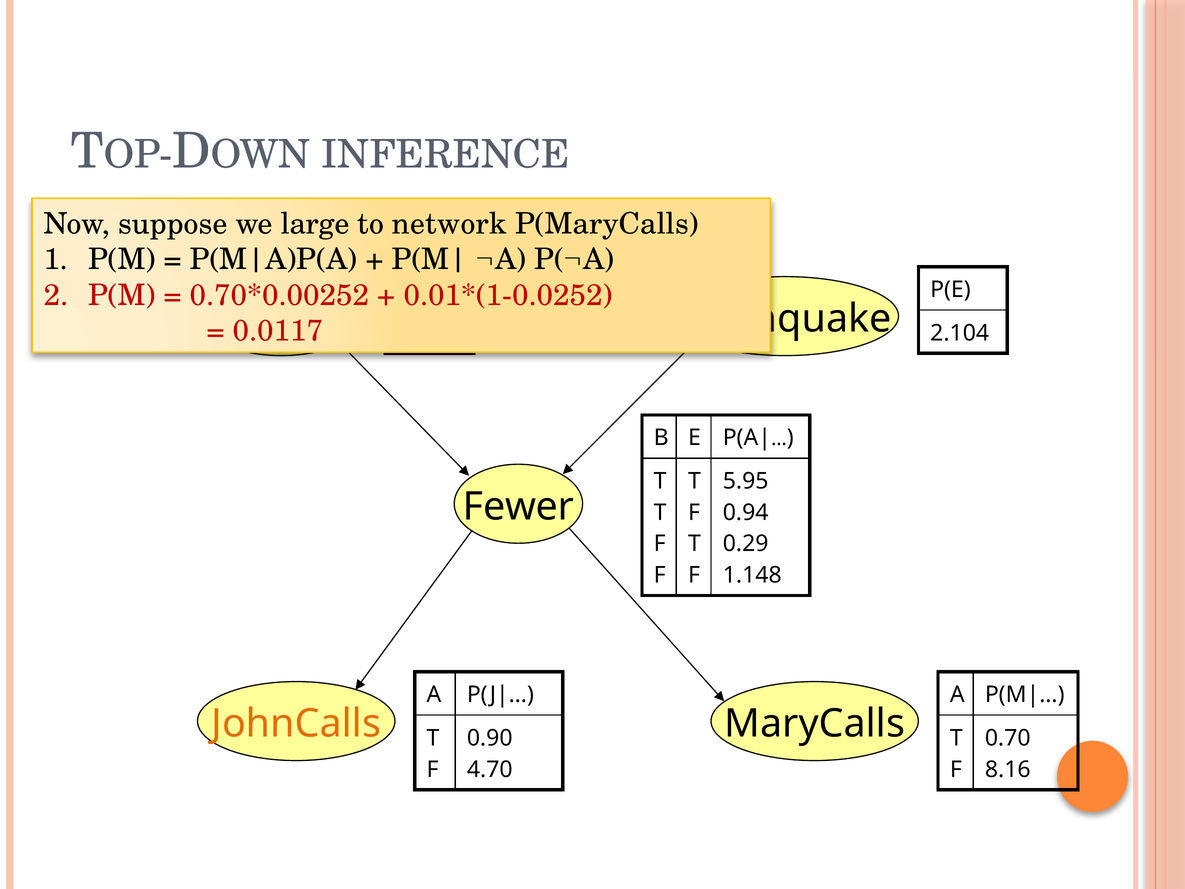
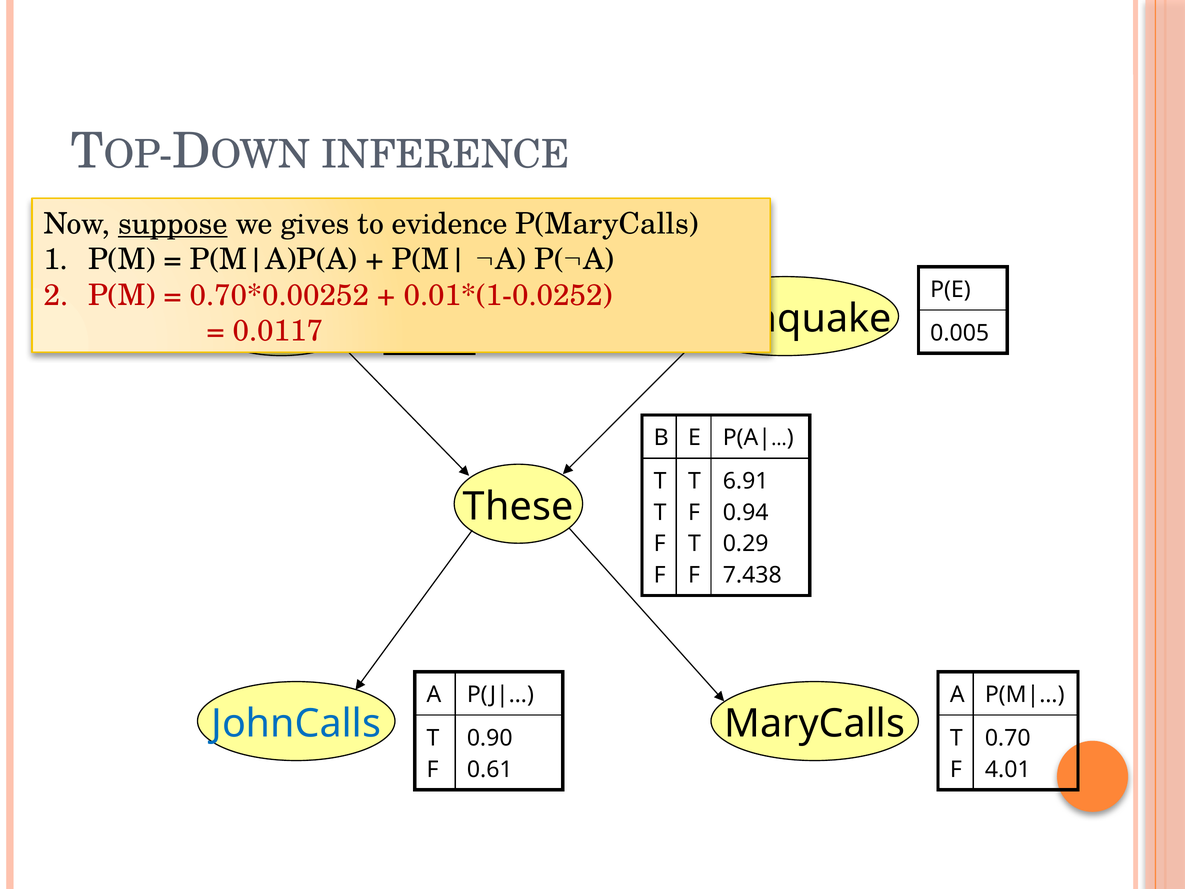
suppose underline: none -> present
large: large -> gives
network: network -> evidence
2.104: 2.104 -> 0.005
5.95: 5.95 -> 6.91
Fewer: Fewer -> These
1.148: 1.148 -> 7.438
JohnCalls colour: orange -> blue
4.70: 4.70 -> 0.61
8.16: 8.16 -> 4.01
